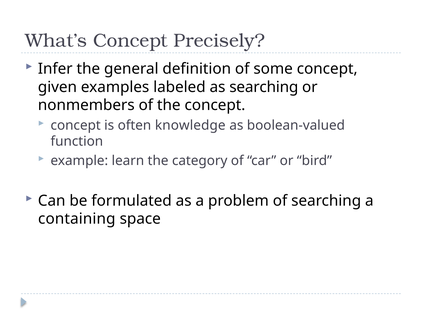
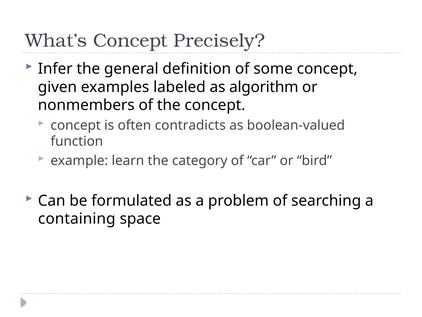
as searching: searching -> algorithm
knowledge: knowledge -> contradicts
